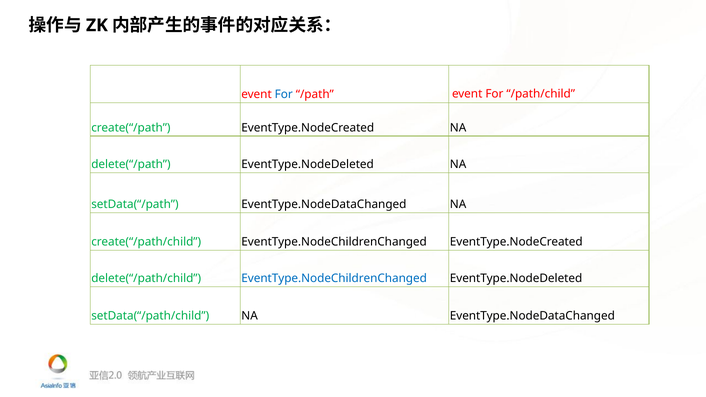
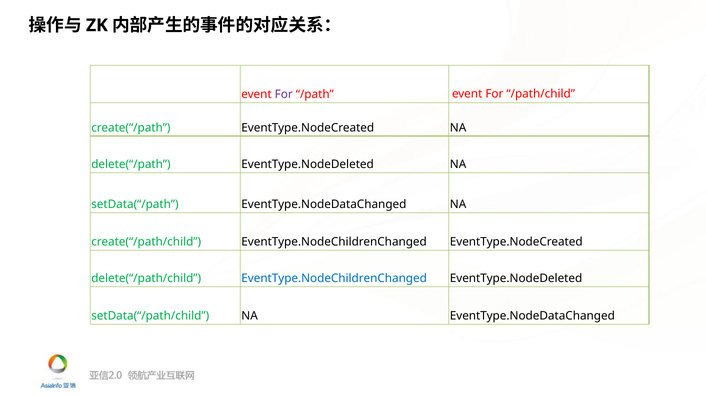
For at (284, 94) colour: blue -> purple
